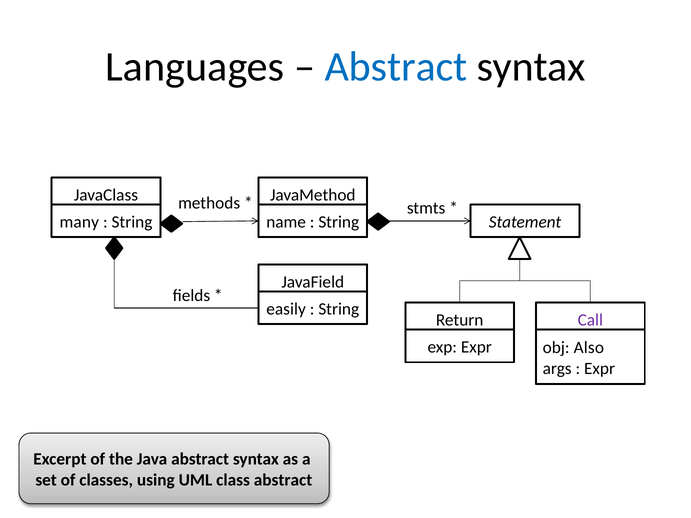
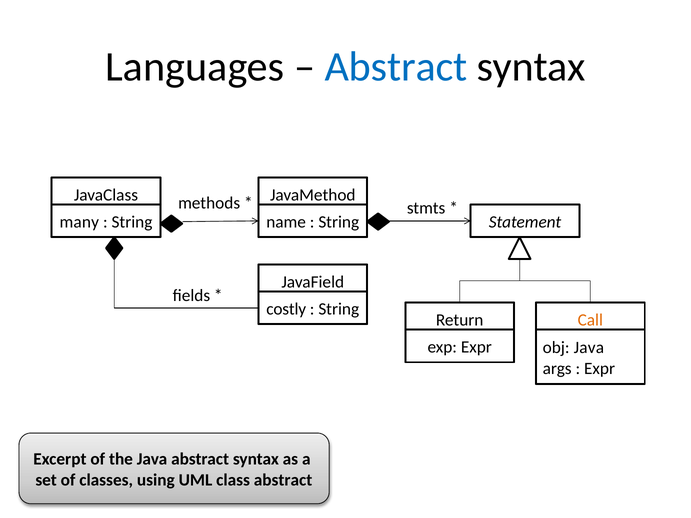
easily: easily -> costly
Call colour: purple -> orange
obj Also: Also -> Java
